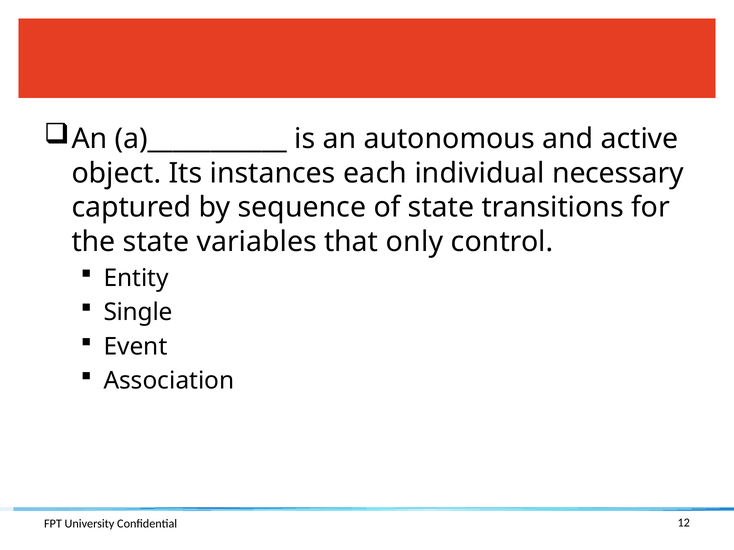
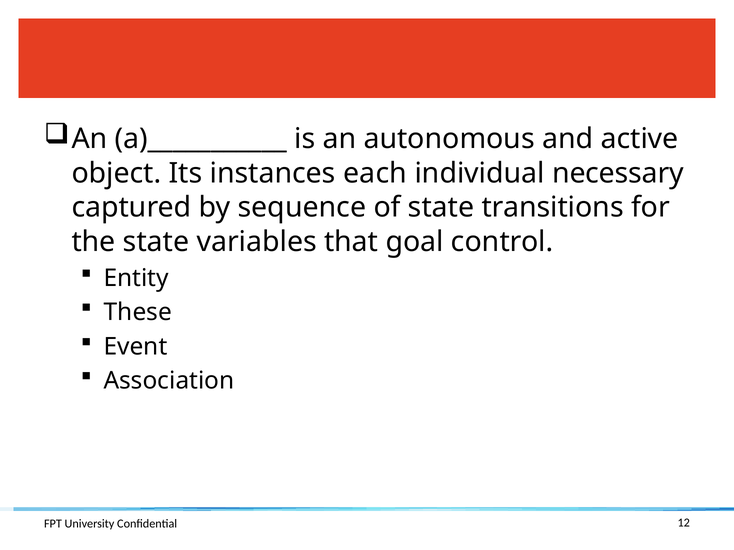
only: only -> goal
Single: Single -> These
